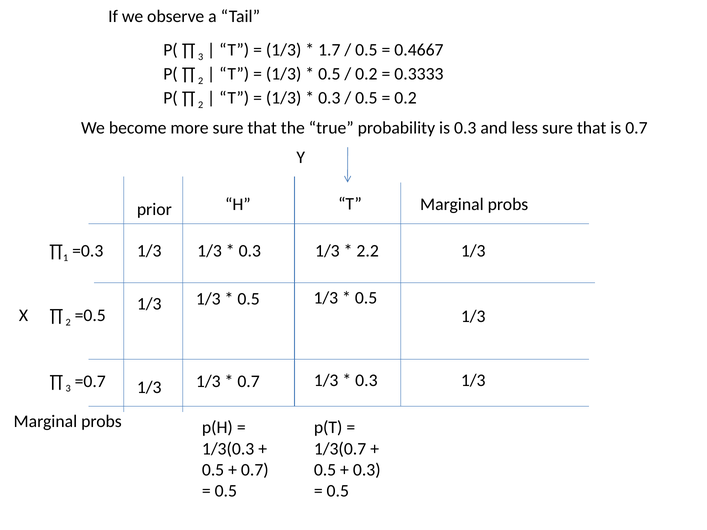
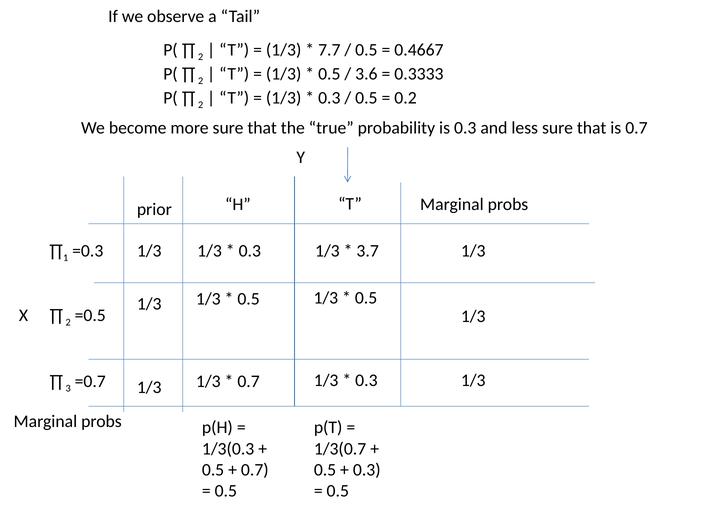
3 at (201, 57): 3 -> 2
1.7: 1.7 -> 7.7
0.2 at (366, 74): 0.2 -> 3.6
2.2: 2.2 -> 3.7
